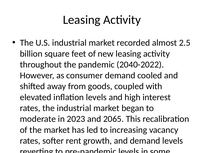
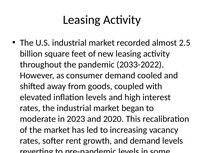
2040-2022: 2040-2022 -> 2033-2022
2065: 2065 -> 2020
